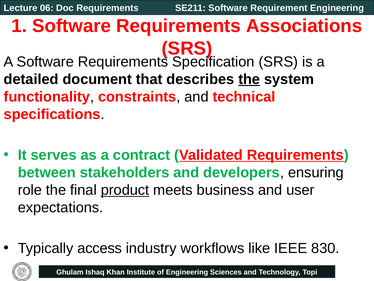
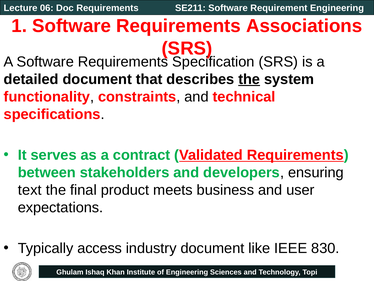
role: role -> text
product underline: present -> none
industry workflows: workflows -> document
